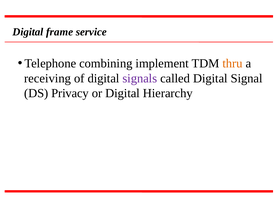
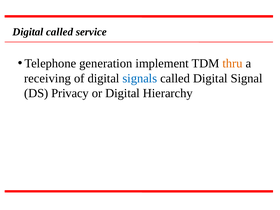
Digital frame: frame -> called
combining: combining -> generation
signals colour: purple -> blue
